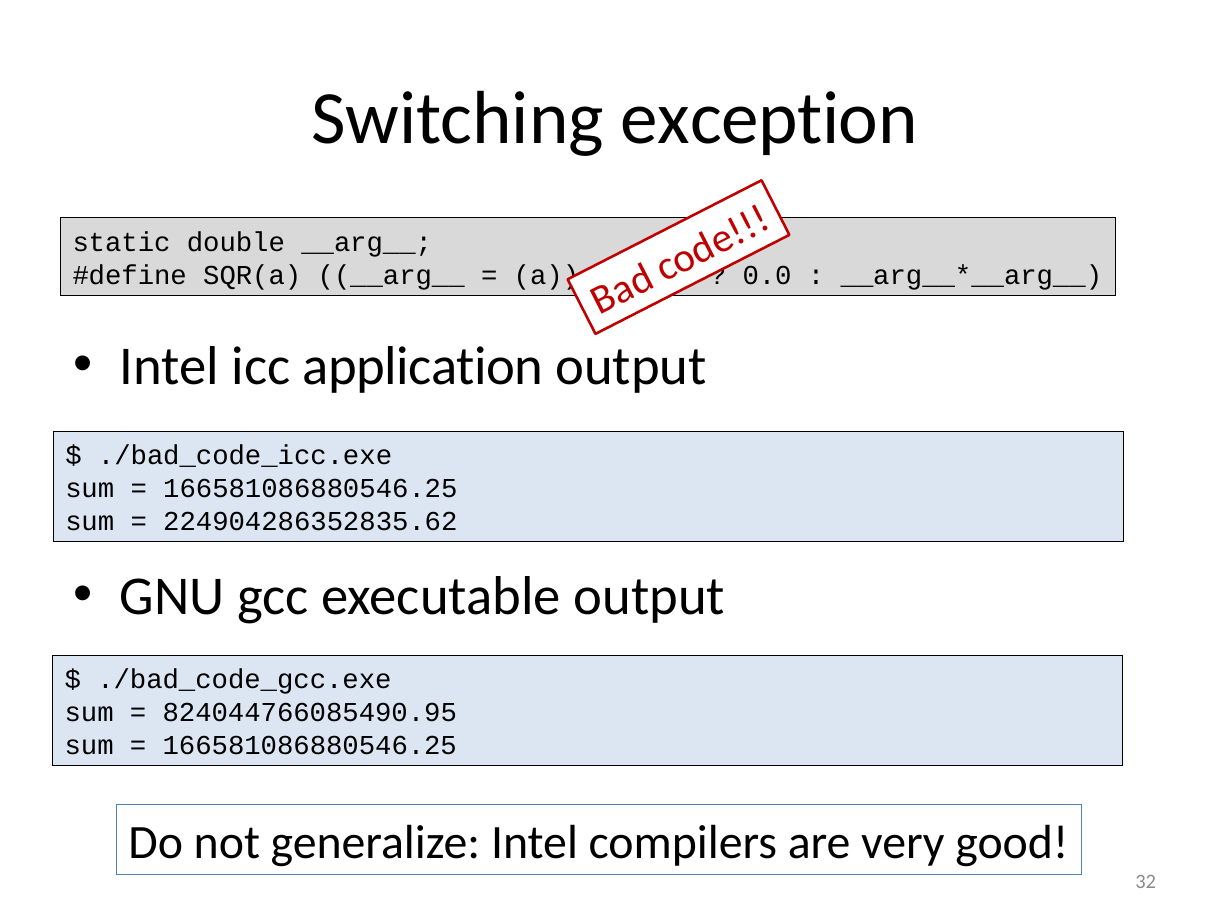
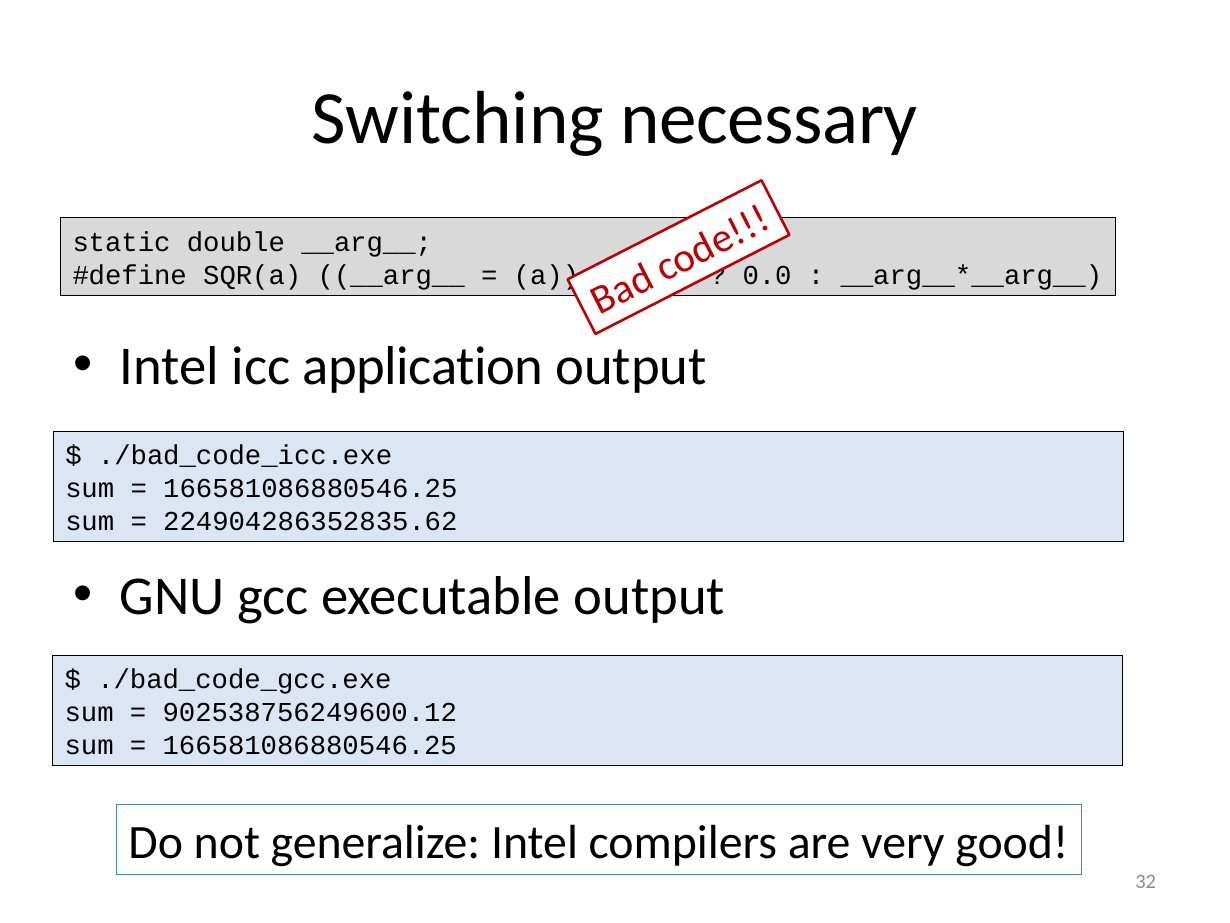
exception: exception -> necessary
824044766085490.95: 824044766085490.95 -> 902538756249600.12
